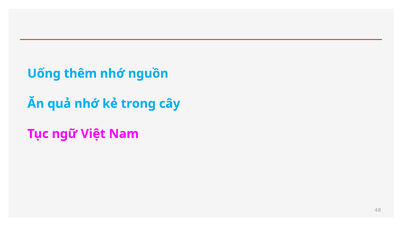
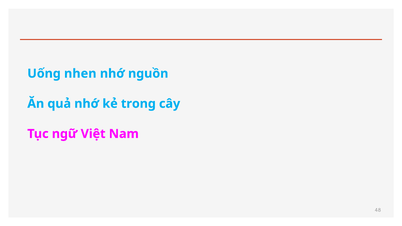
thêm: thêm -> nhen
